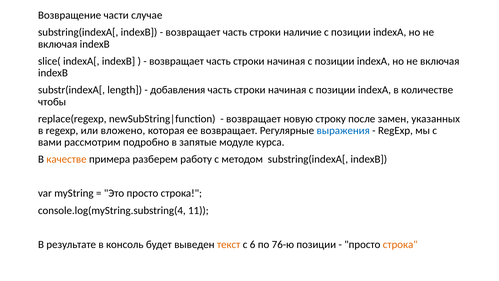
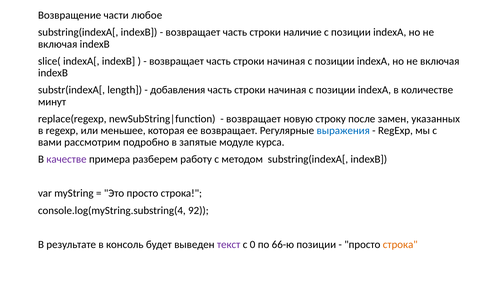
случае: случае -> любое
чтобы: чтобы -> минут
вложено: вложено -> меньшее
качестве colour: orange -> purple
11: 11 -> 92
текст colour: orange -> purple
6: 6 -> 0
76-ю: 76-ю -> 66-ю
